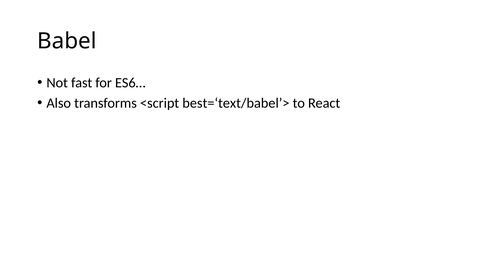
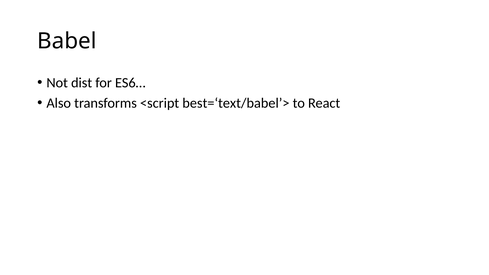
fast: fast -> dist
